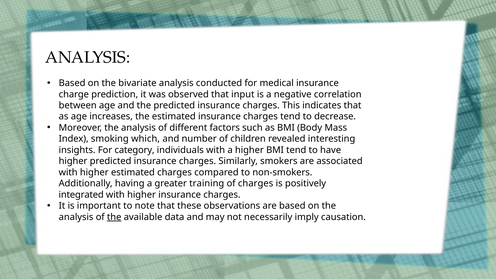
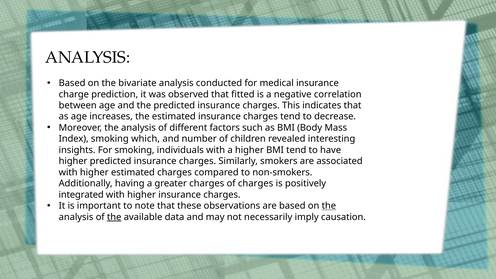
input: input -> fitted
For category: category -> smoking
greater training: training -> charges
the at (329, 206) underline: none -> present
